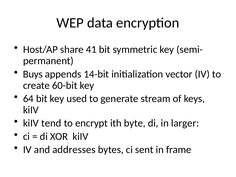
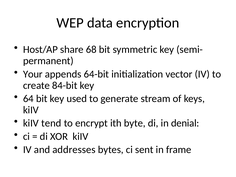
41: 41 -> 68
Buys: Buys -> Your
14-bit: 14-bit -> 64-bit
60-bit: 60-bit -> 84-bit
larger: larger -> denial
